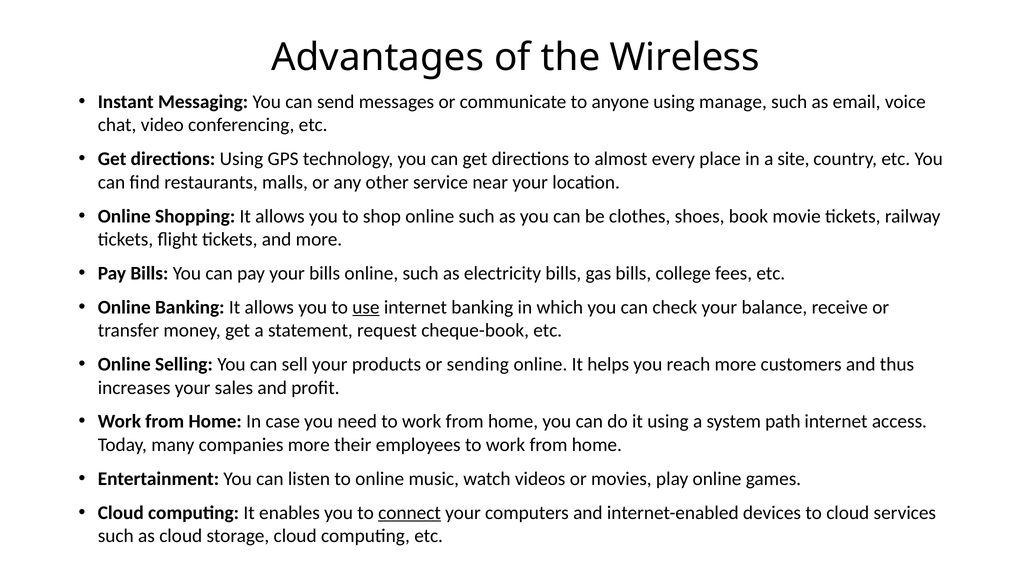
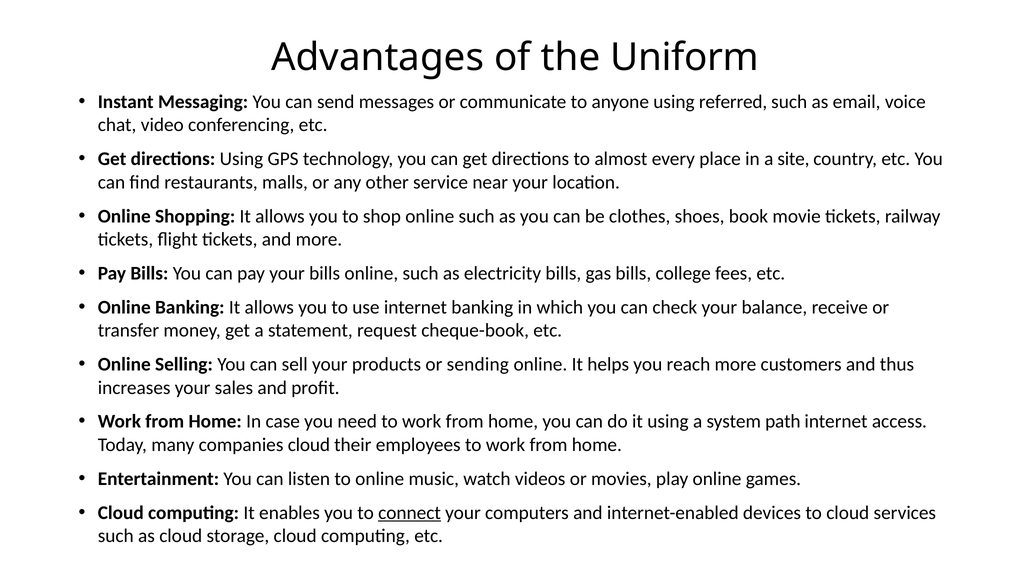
Wireless: Wireless -> Uniform
manage: manage -> referred
use underline: present -> none
companies more: more -> cloud
